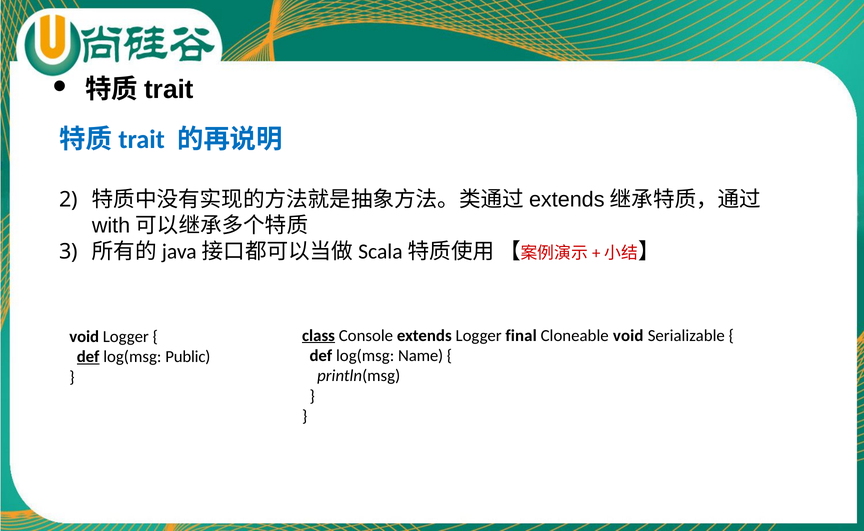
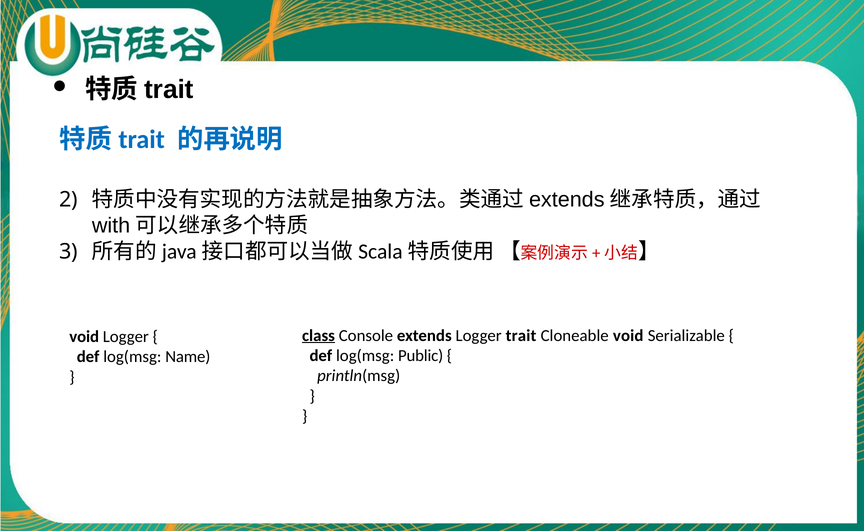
final: final -> trait
Name: Name -> Public
def at (88, 357) underline: present -> none
Public: Public -> Name
